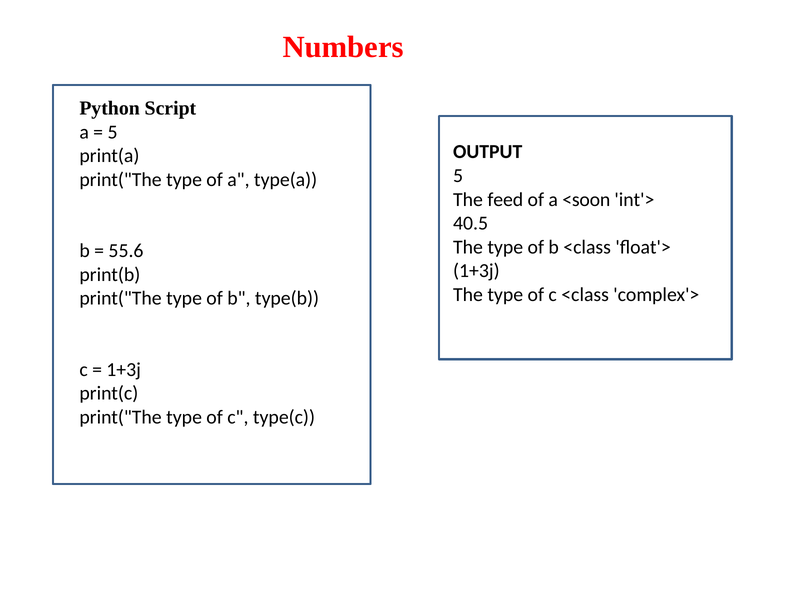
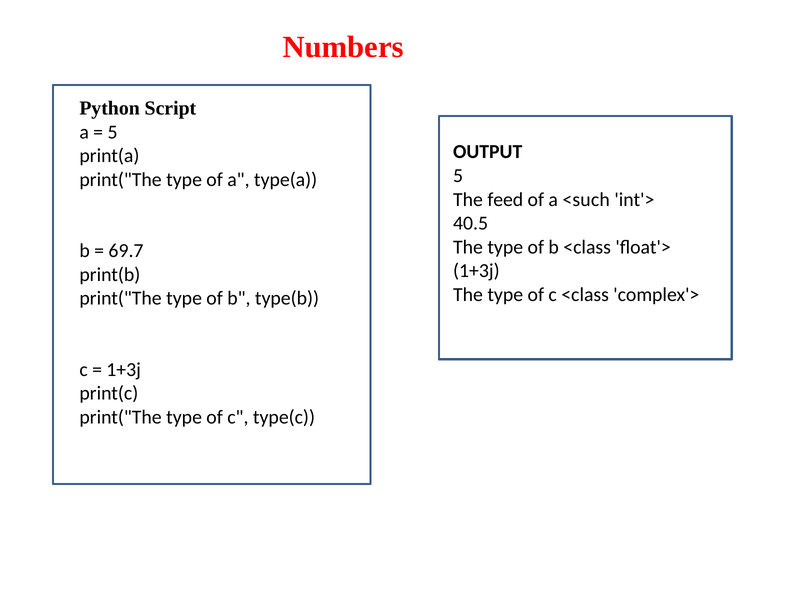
<soon: <soon -> <such
55.6: 55.6 -> 69.7
